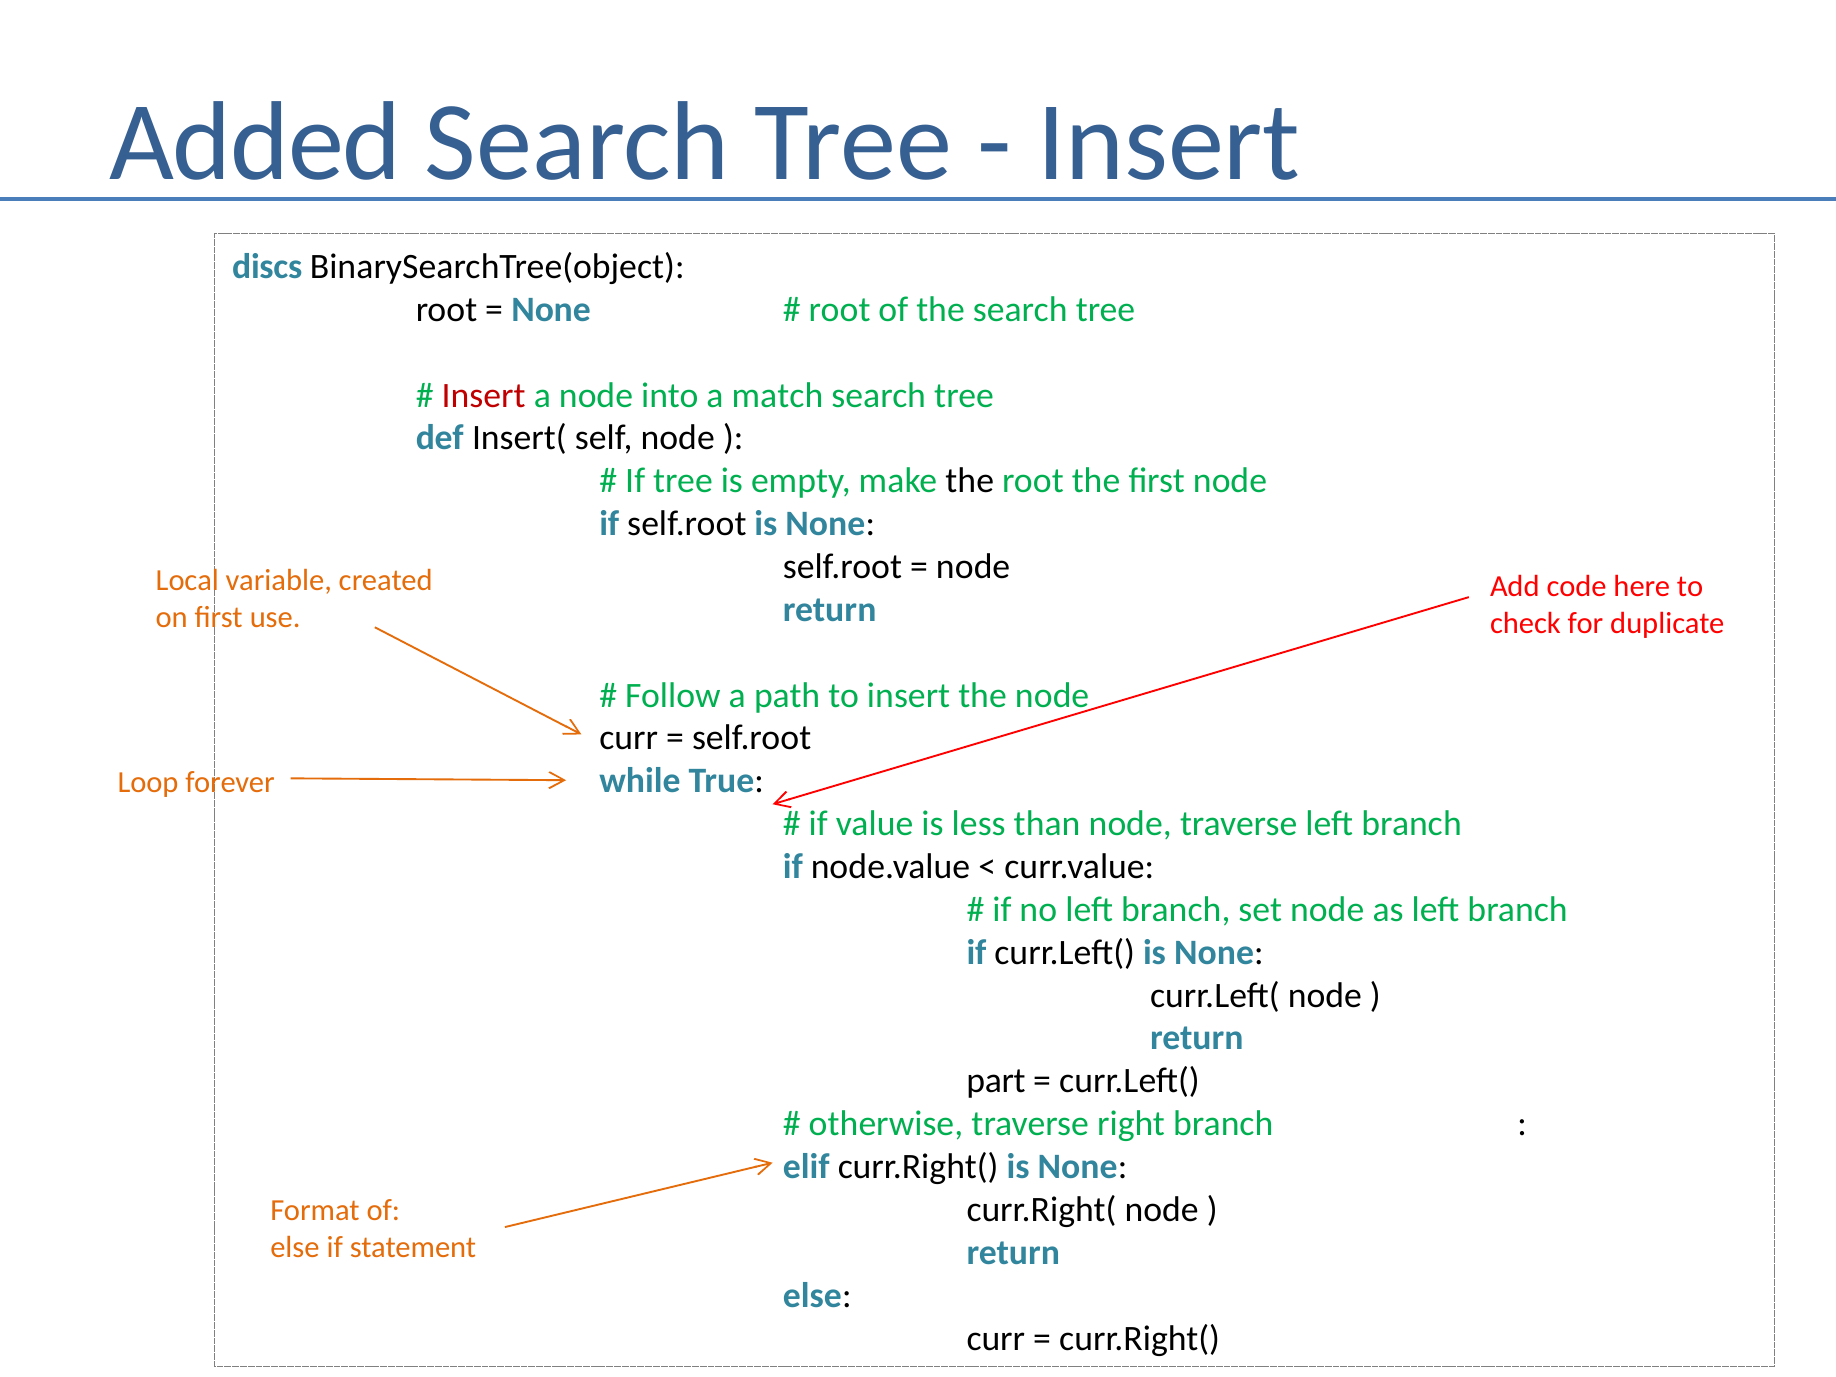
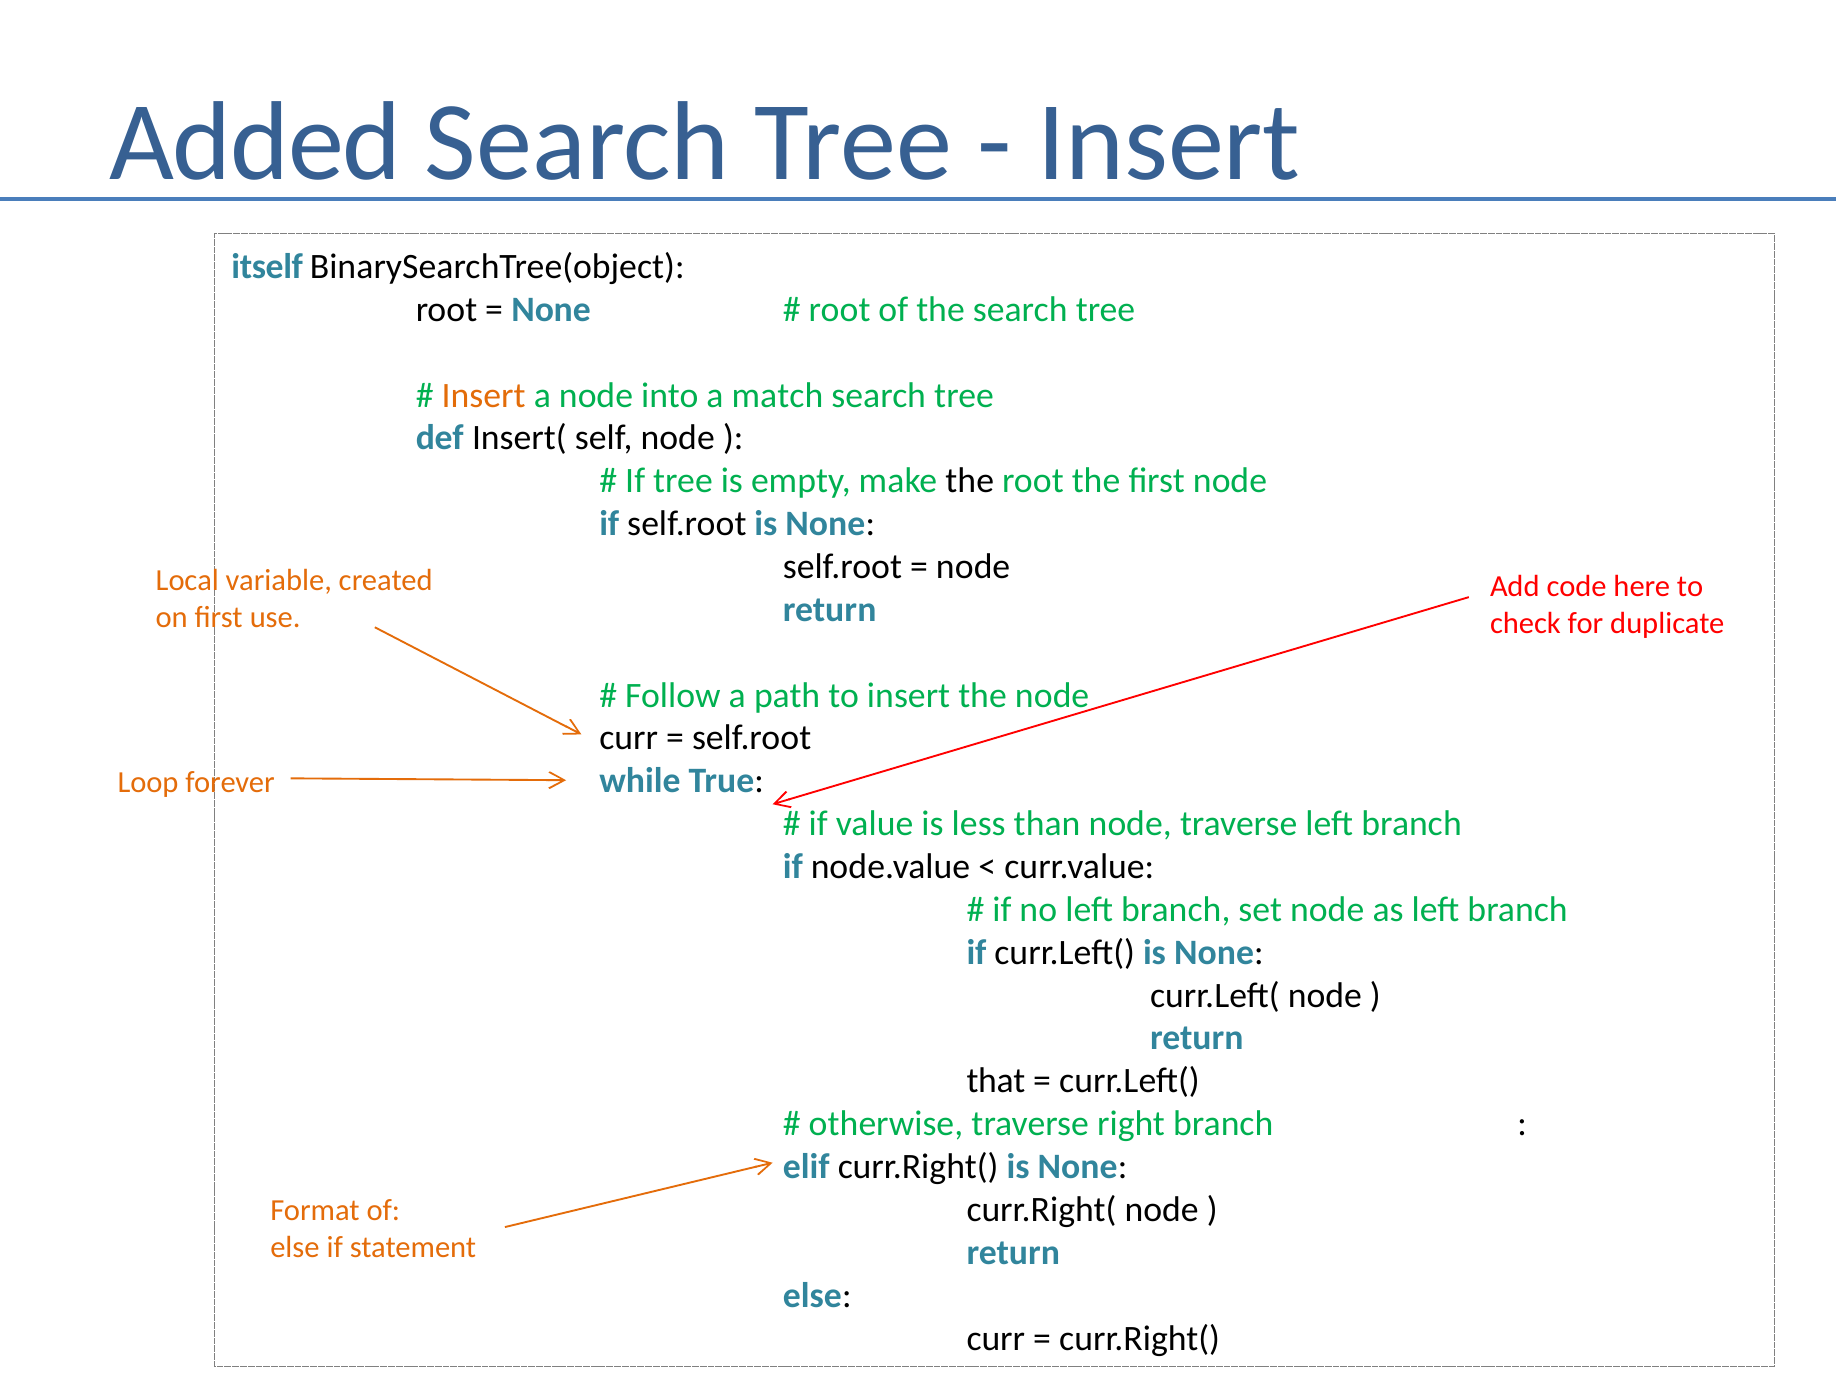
discs: discs -> itself
Insert at (484, 395) colour: red -> orange
part: part -> that
